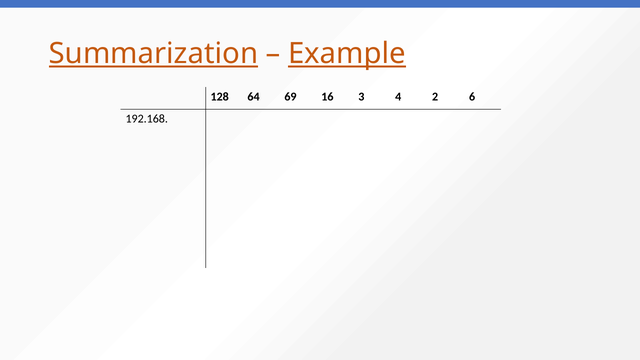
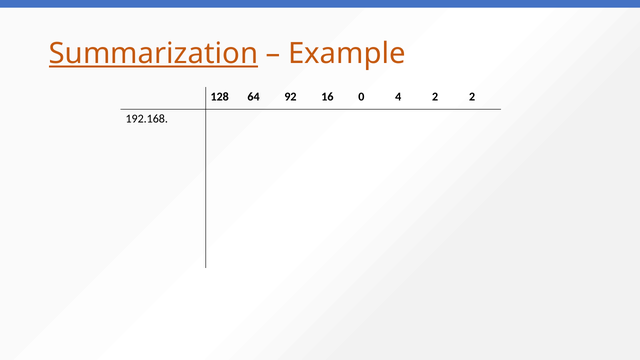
Example underline: present -> none
69: 69 -> 92
3: 3 -> 0
2 6: 6 -> 2
